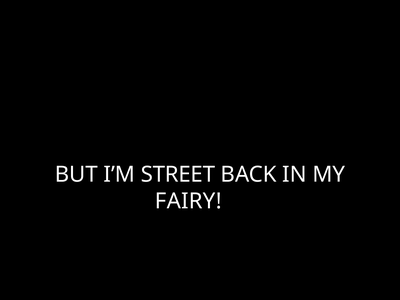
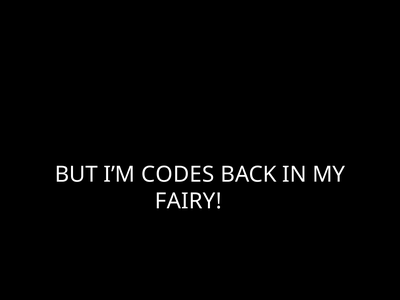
STREET: STREET -> CODES
